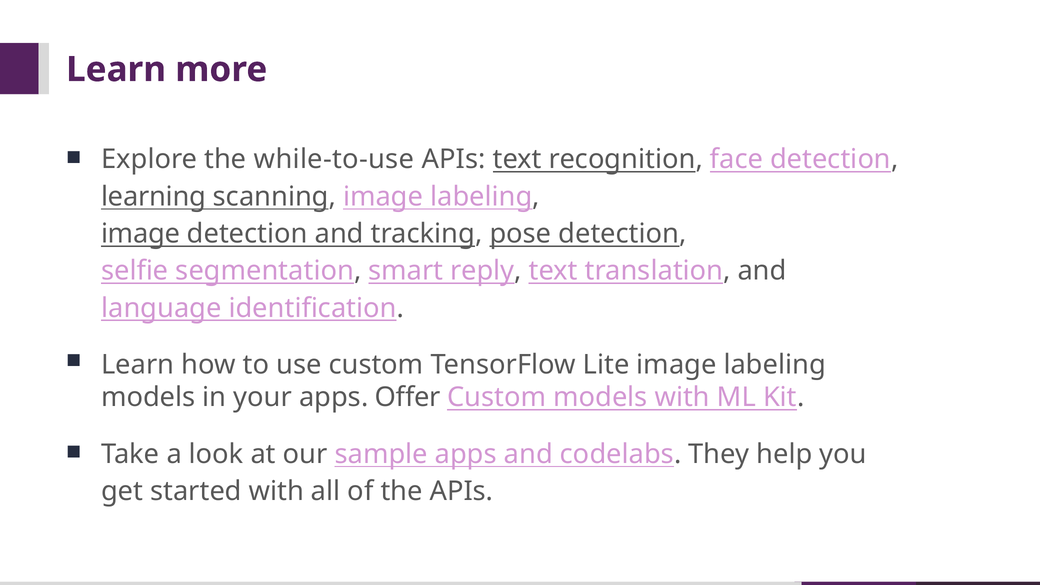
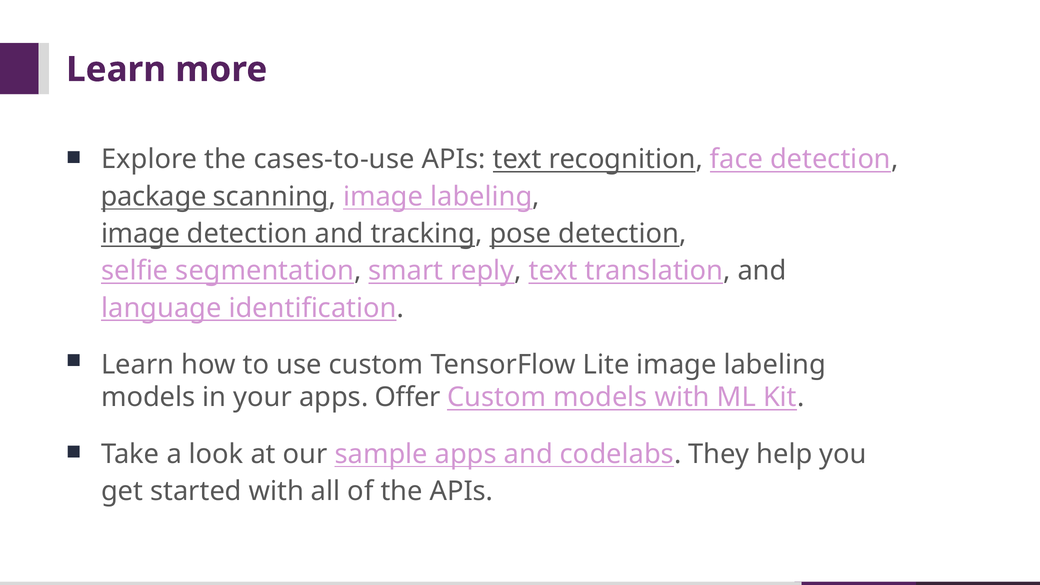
while-to-use: while-to-use -> cases-to-use
learning: learning -> package
